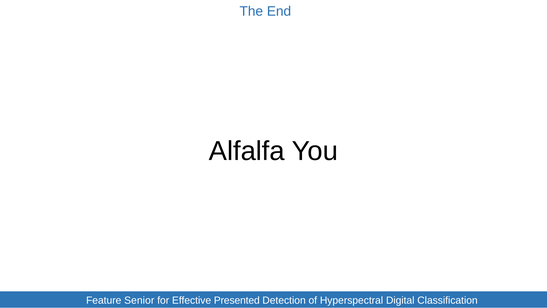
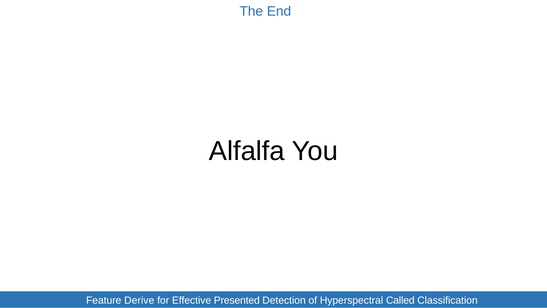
Senior: Senior -> Derive
Digital: Digital -> Called
